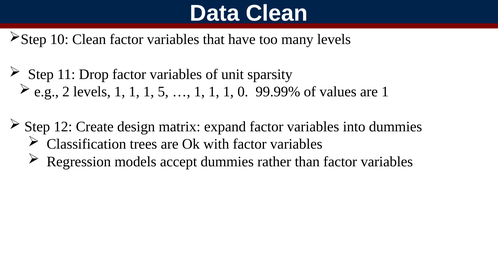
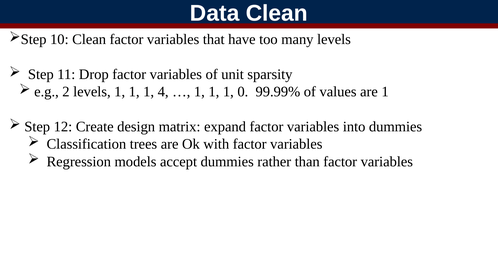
5: 5 -> 4
